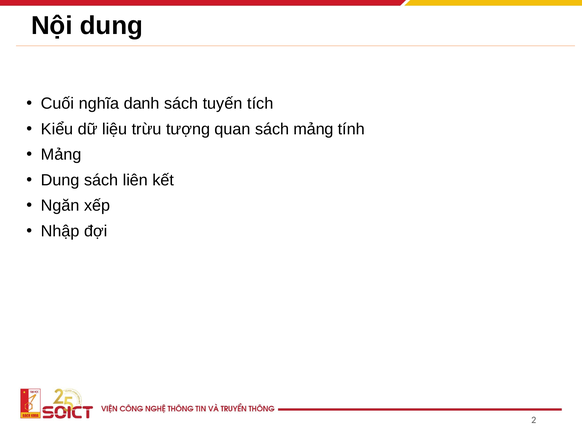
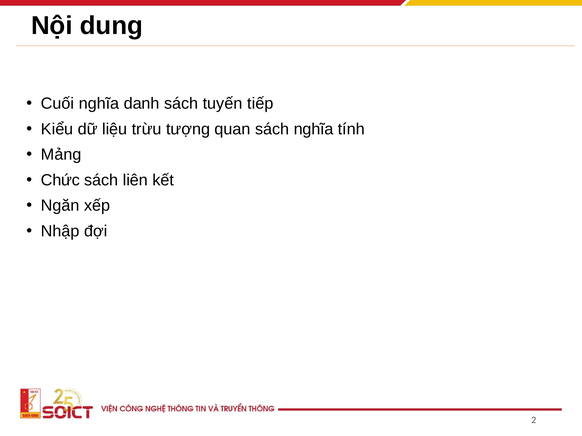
tích: tích -> tiếp
sách mảng: mảng -> nghĩa
Dung at (60, 180): Dung -> Chức
